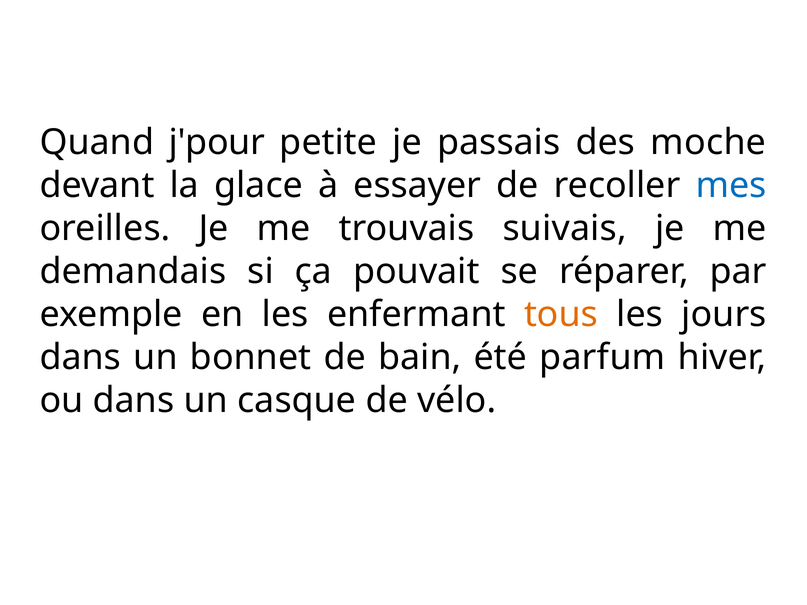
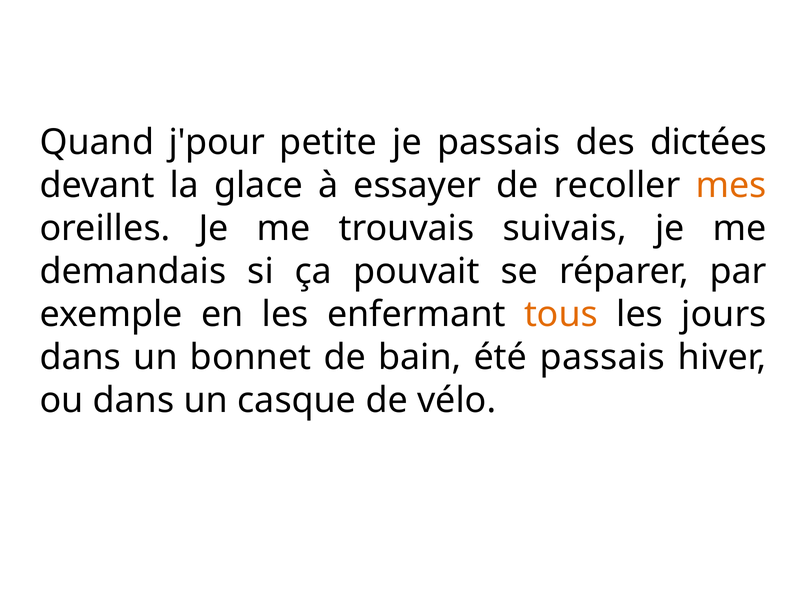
moche: moche -> dictées
mes colour: blue -> orange
été parfum: parfum -> passais
